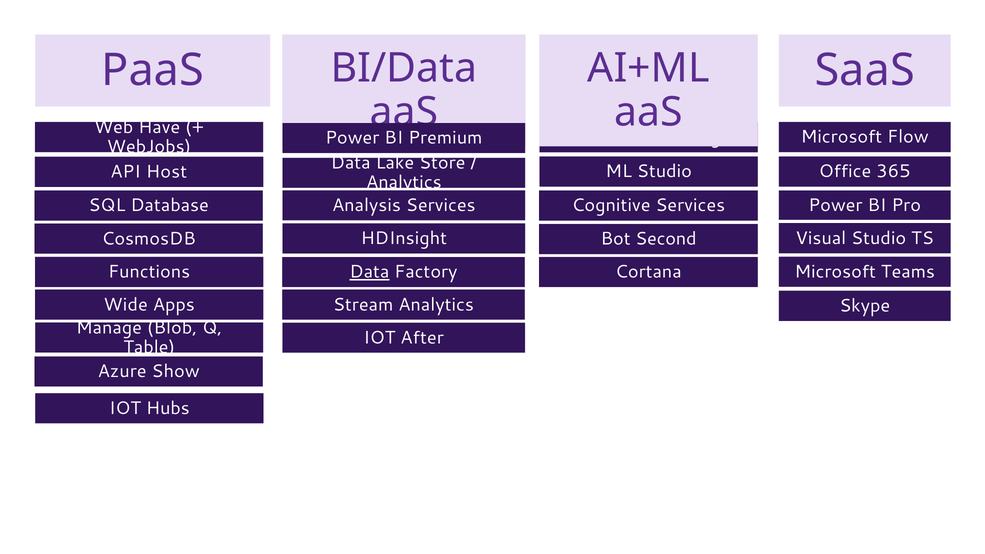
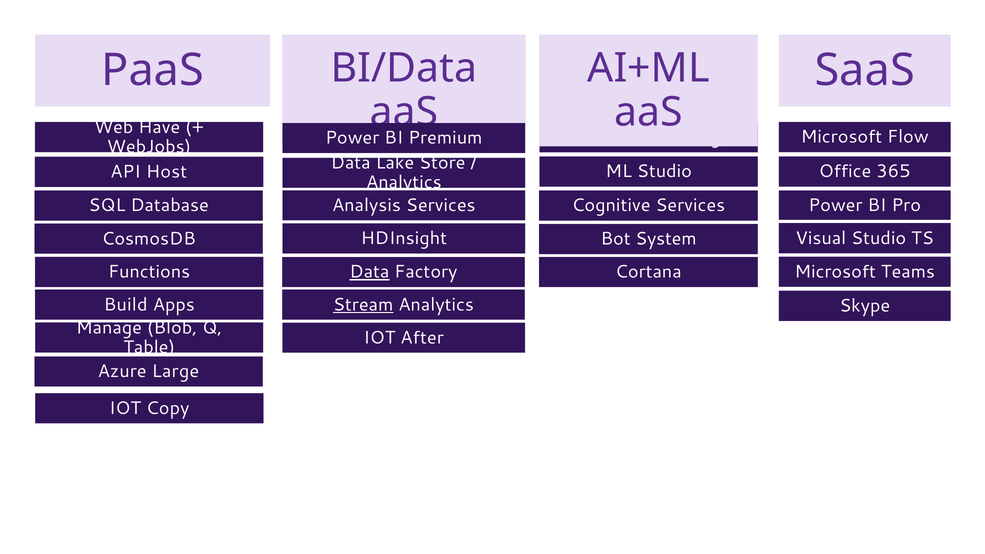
Second: Second -> System
Wide: Wide -> Build
Stream underline: none -> present
Show: Show -> Large
Hubs: Hubs -> Copy
